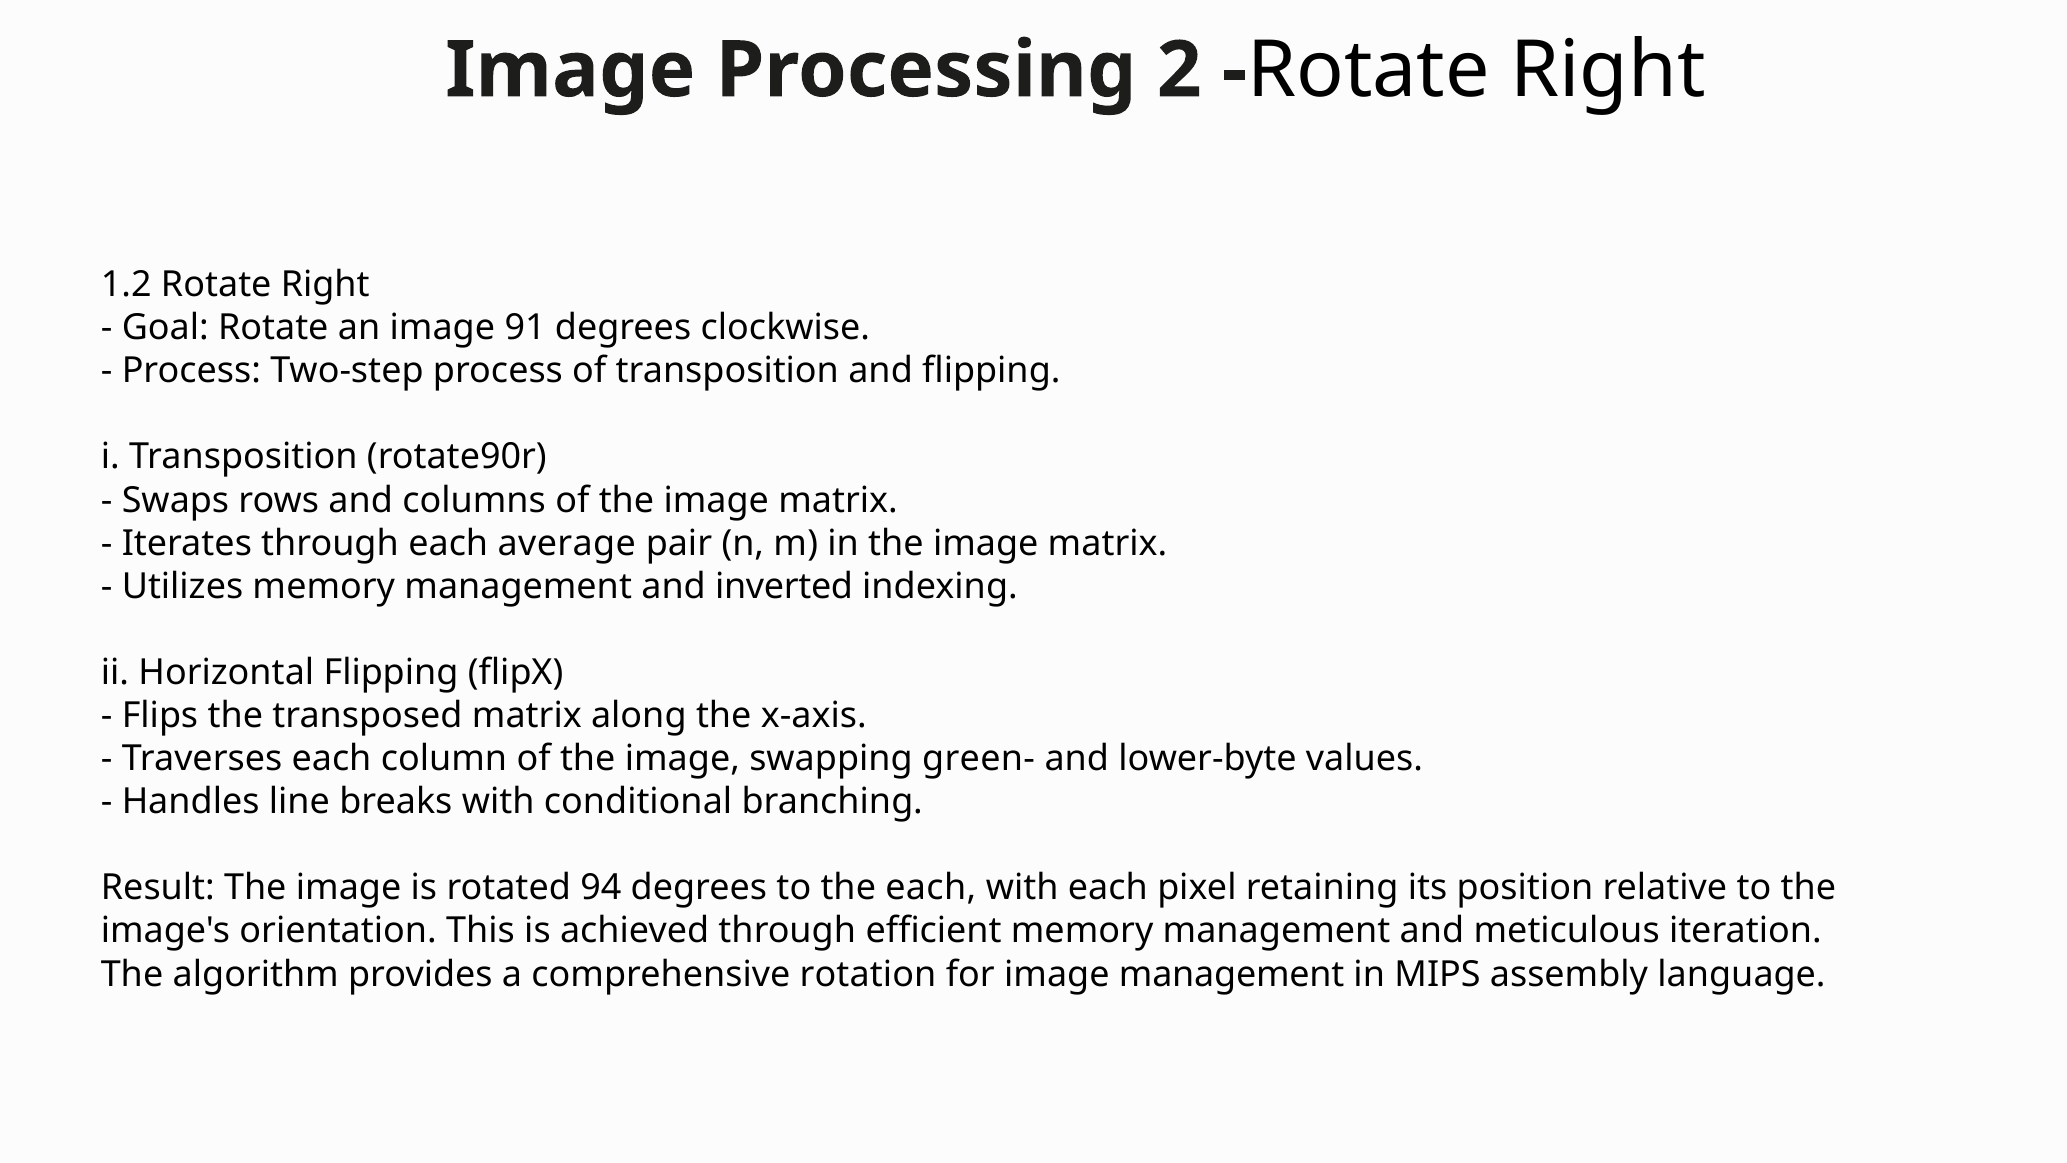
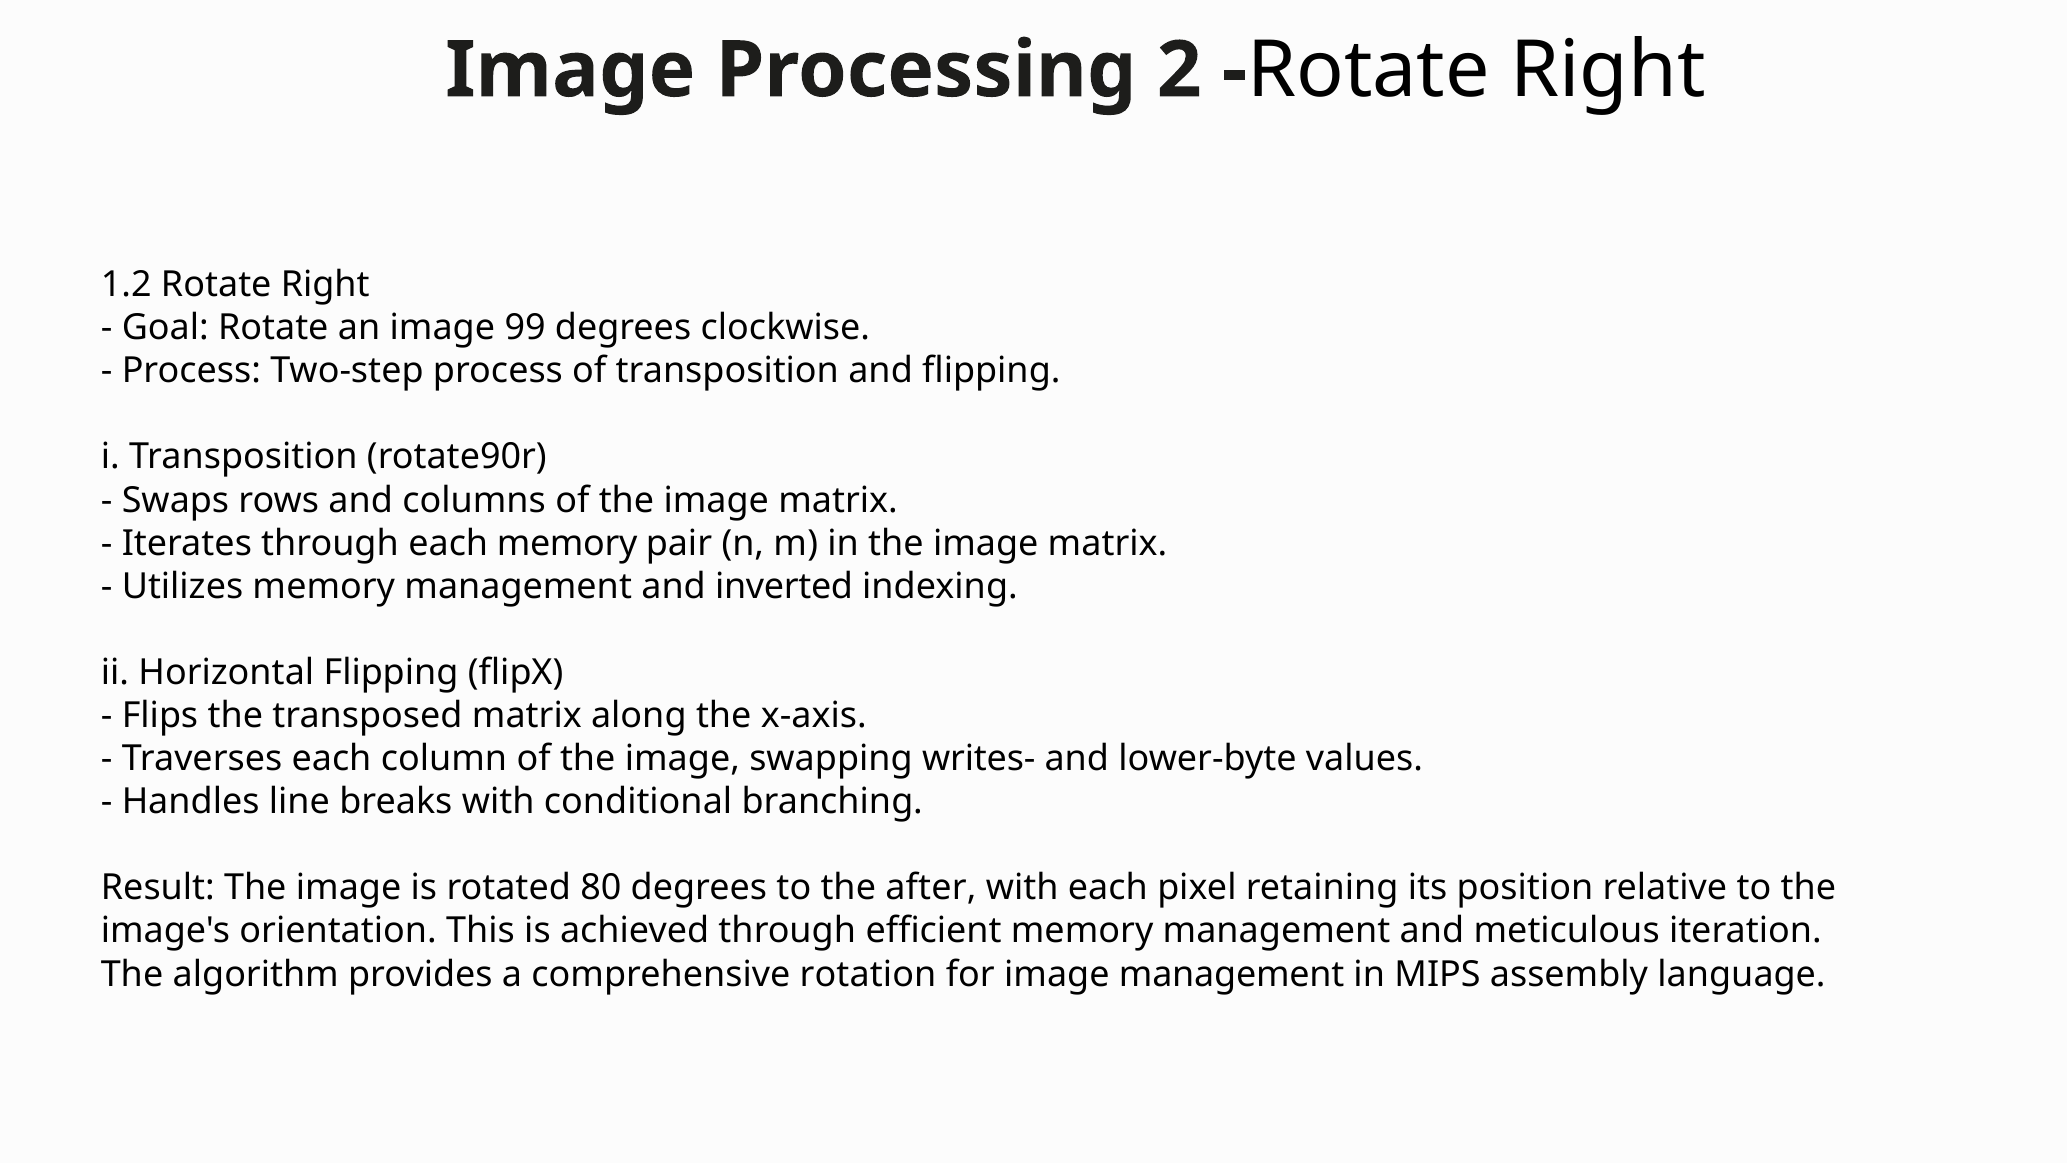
91: 91 -> 99
each average: average -> memory
green-: green- -> writes-
94: 94 -> 80
the each: each -> after
